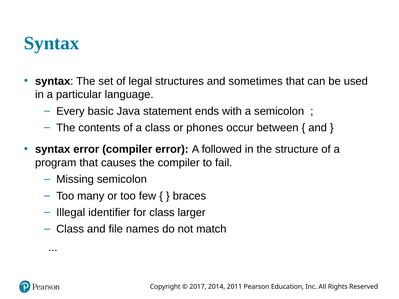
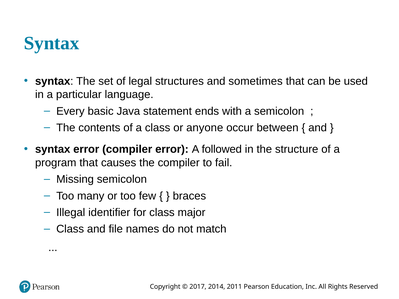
phones: phones -> anyone
larger: larger -> major
